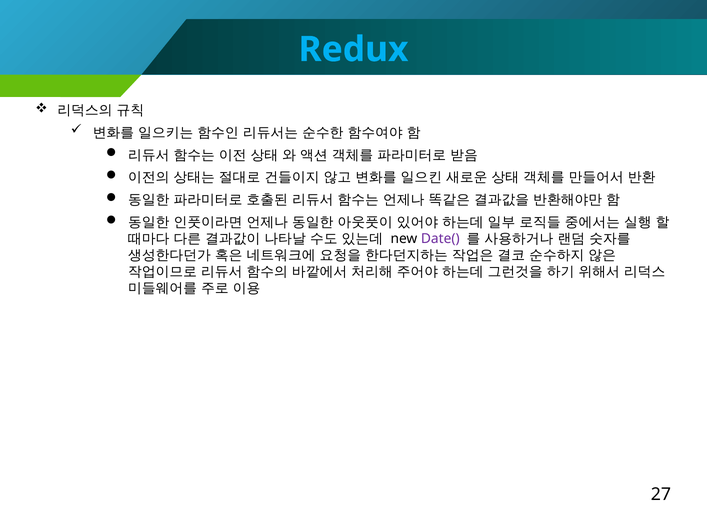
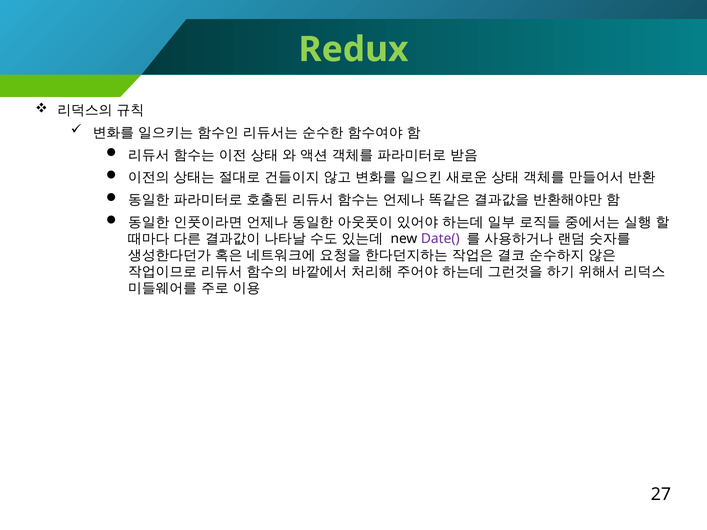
Redux colour: light blue -> light green
